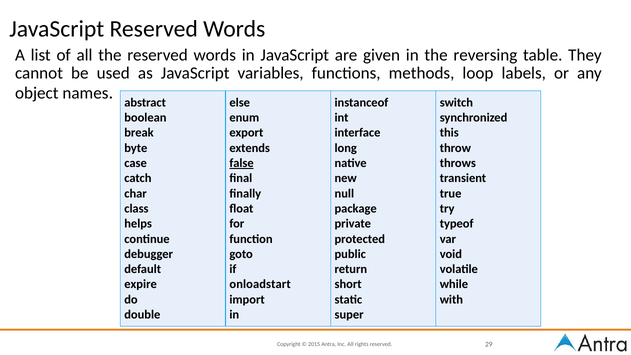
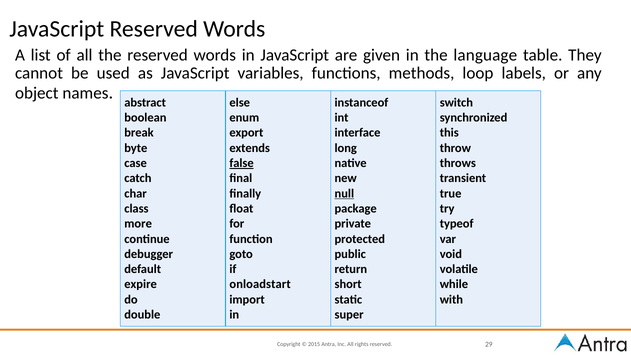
reversing: reversing -> language
null underline: none -> present
helps: helps -> more
